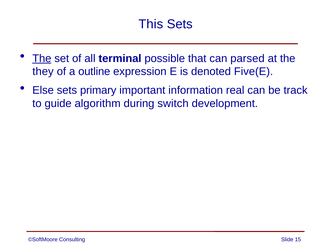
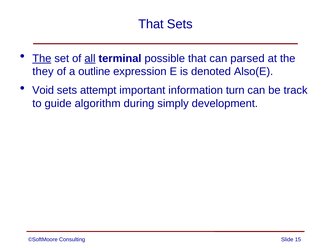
This at (151, 24): This -> That
all underline: none -> present
Five(E: Five(E -> Also(E
Else: Else -> Void
primary: primary -> attempt
real: real -> turn
switch: switch -> simply
